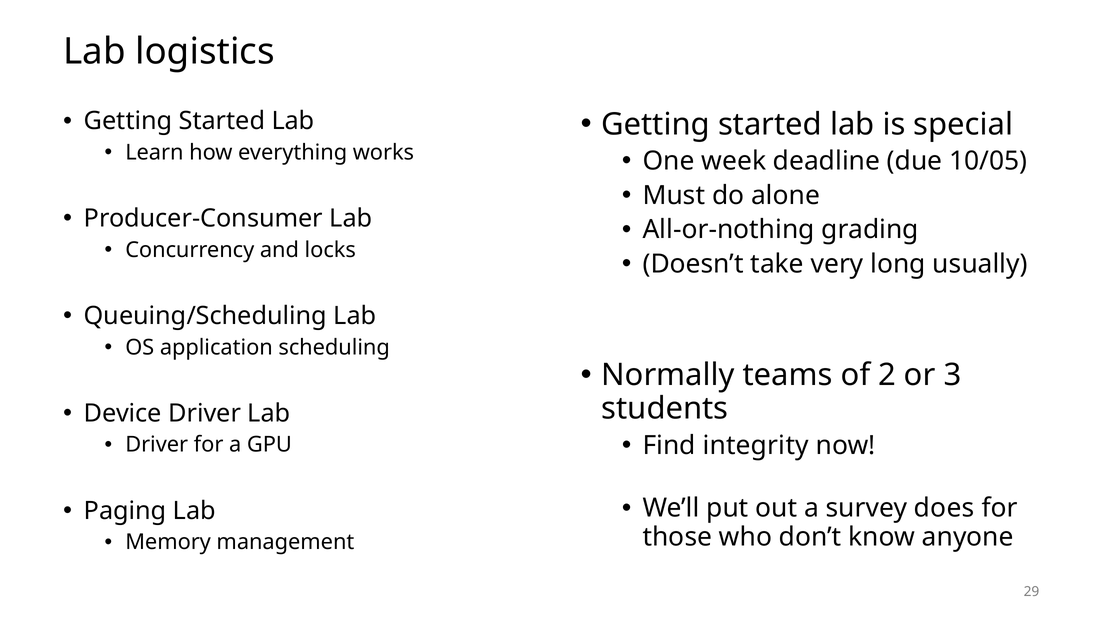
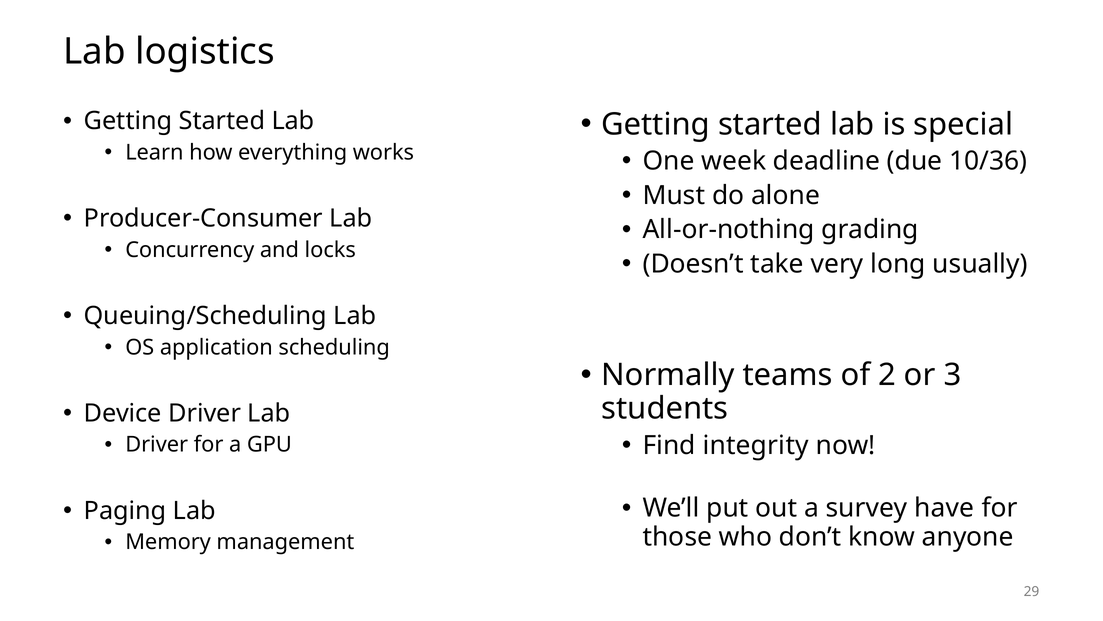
10/05: 10/05 -> 10/36
does: does -> have
